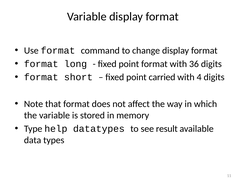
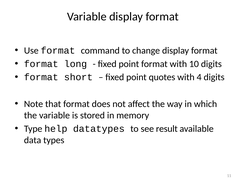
36: 36 -> 10
carried: carried -> quotes
